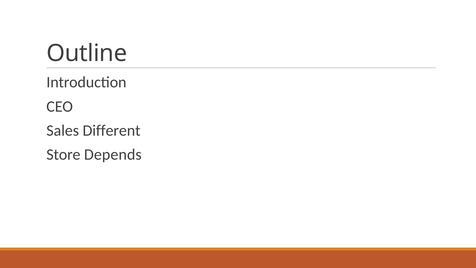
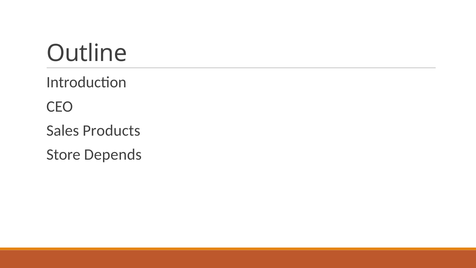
Different: Different -> Products
